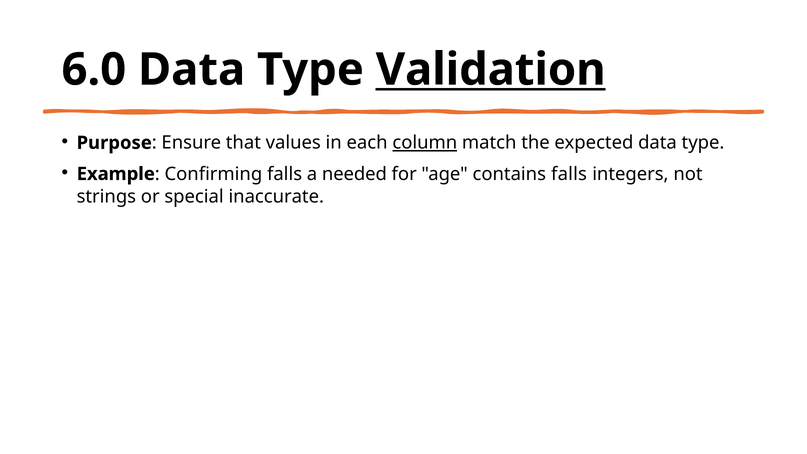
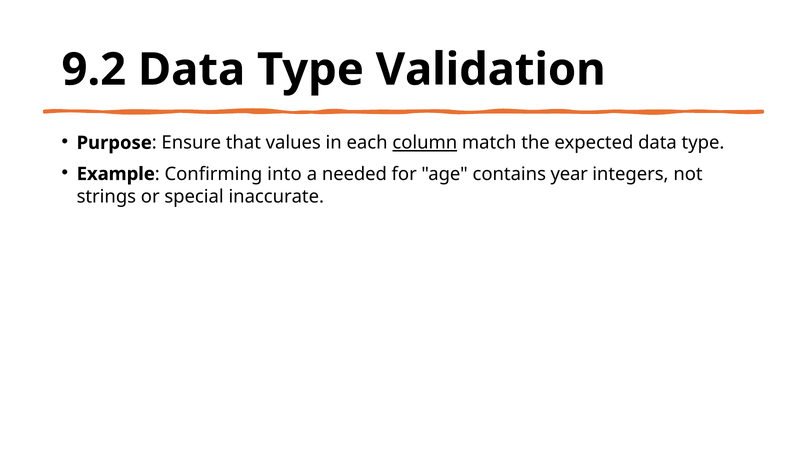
6.0: 6.0 -> 9.2
Validation underline: present -> none
Confirming falls: falls -> into
contains falls: falls -> year
